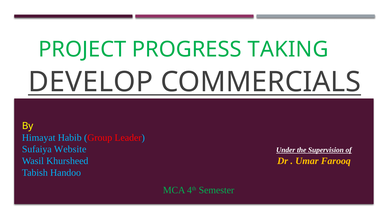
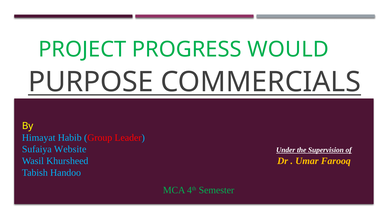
TAKING: TAKING -> WOULD
DEVELOP: DEVELOP -> PURPOSE
